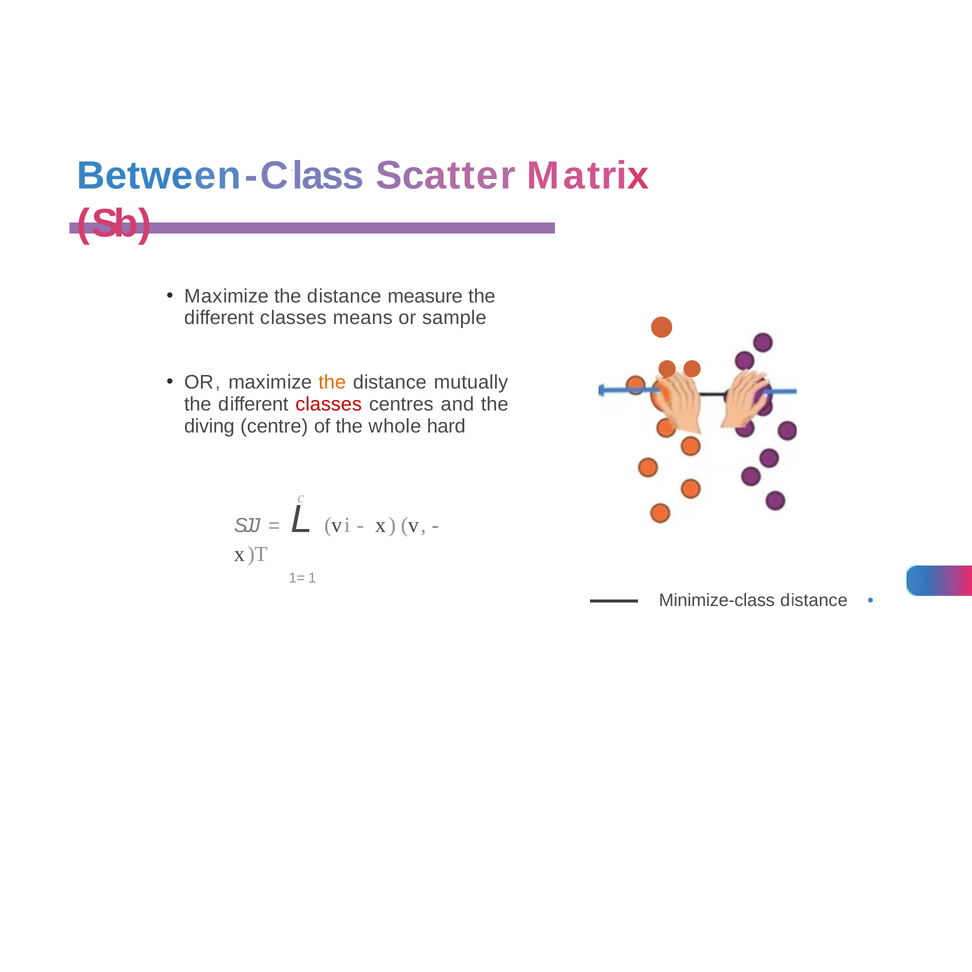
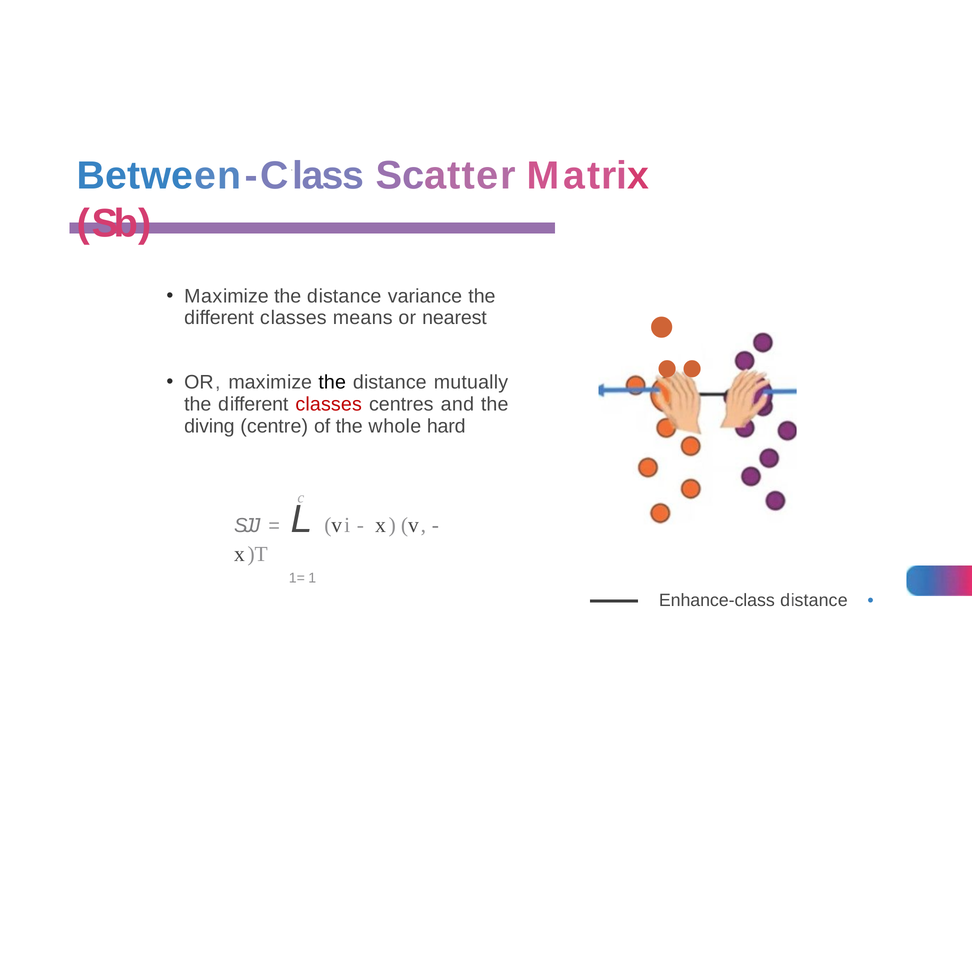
measure: measure -> variance
sample: sample -> nearest
the at (332, 382) colour: orange -> black
Minimize-class: Minimize-class -> Enhance-class
